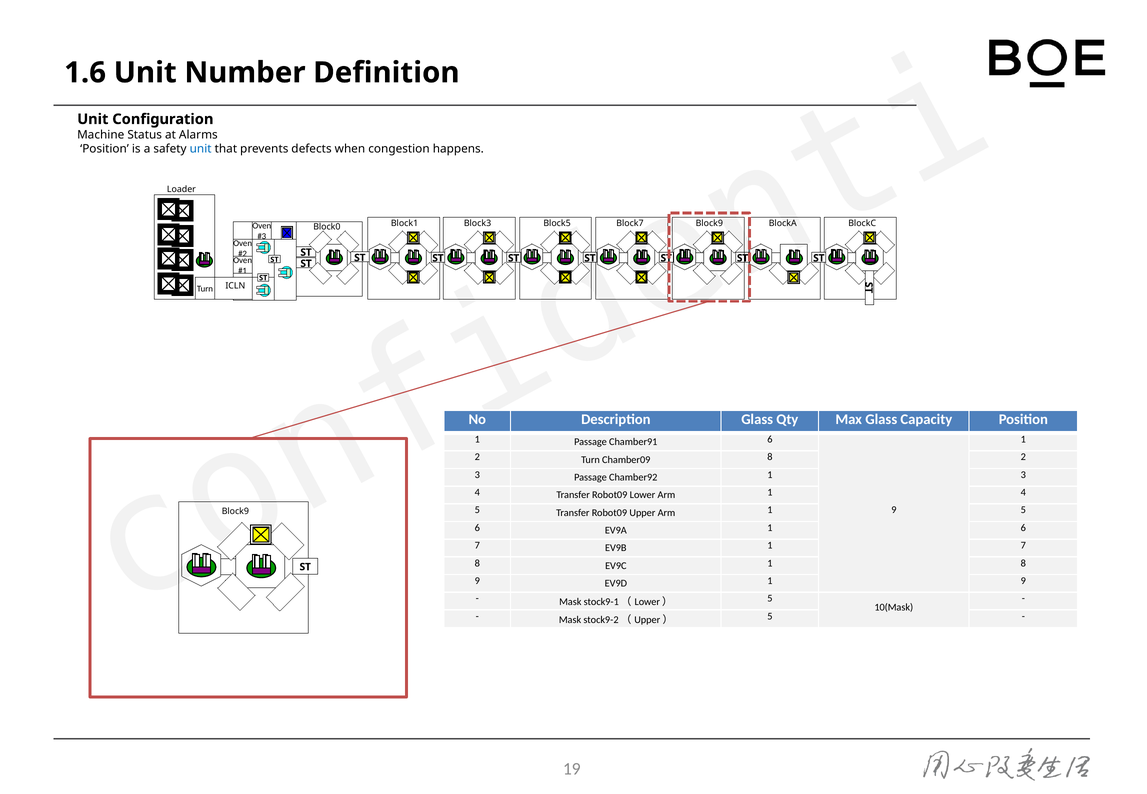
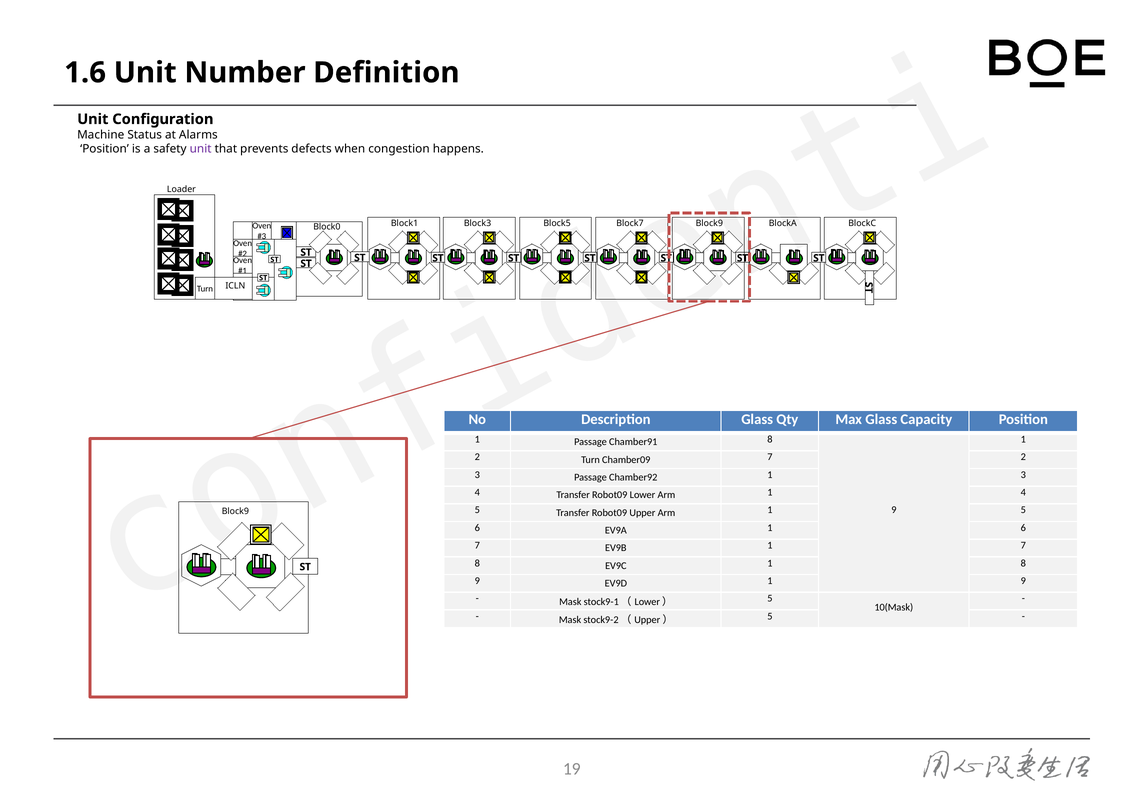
unit at (201, 149) colour: blue -> purple
6 at (770, 439): 6 -> 8
8 at (770, 457): 8 -> 7
